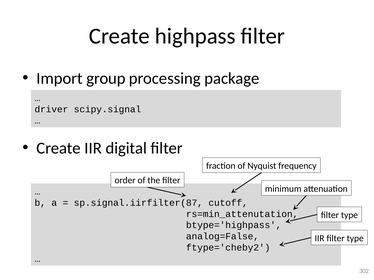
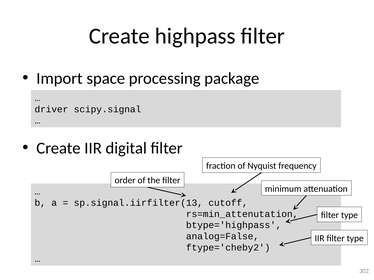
group: group -> space
sp.signal.iirfilter(87: sp.signal.iirfilter(87 -> sp.signal.iirfilter(13
